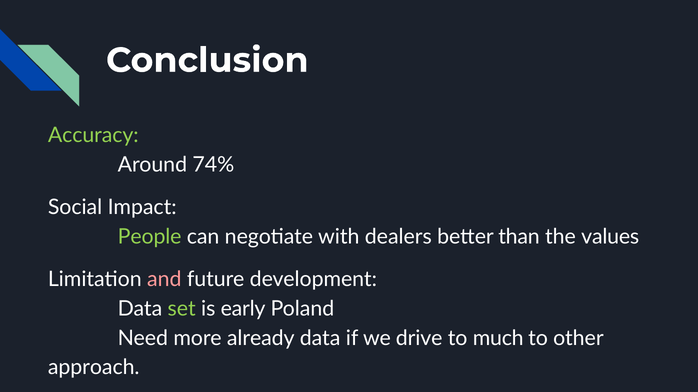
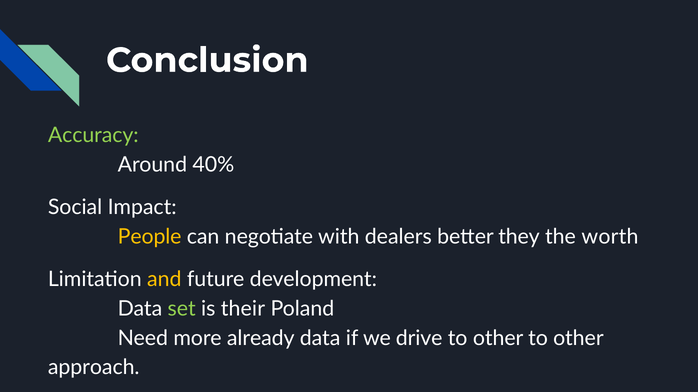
74%: 74% -> 40%
People colour: light green -> yellow
than: than -> they
values: values -> worth
and colour: pink -> yellow
early: early -> their
much at (498, 339): much -> other
